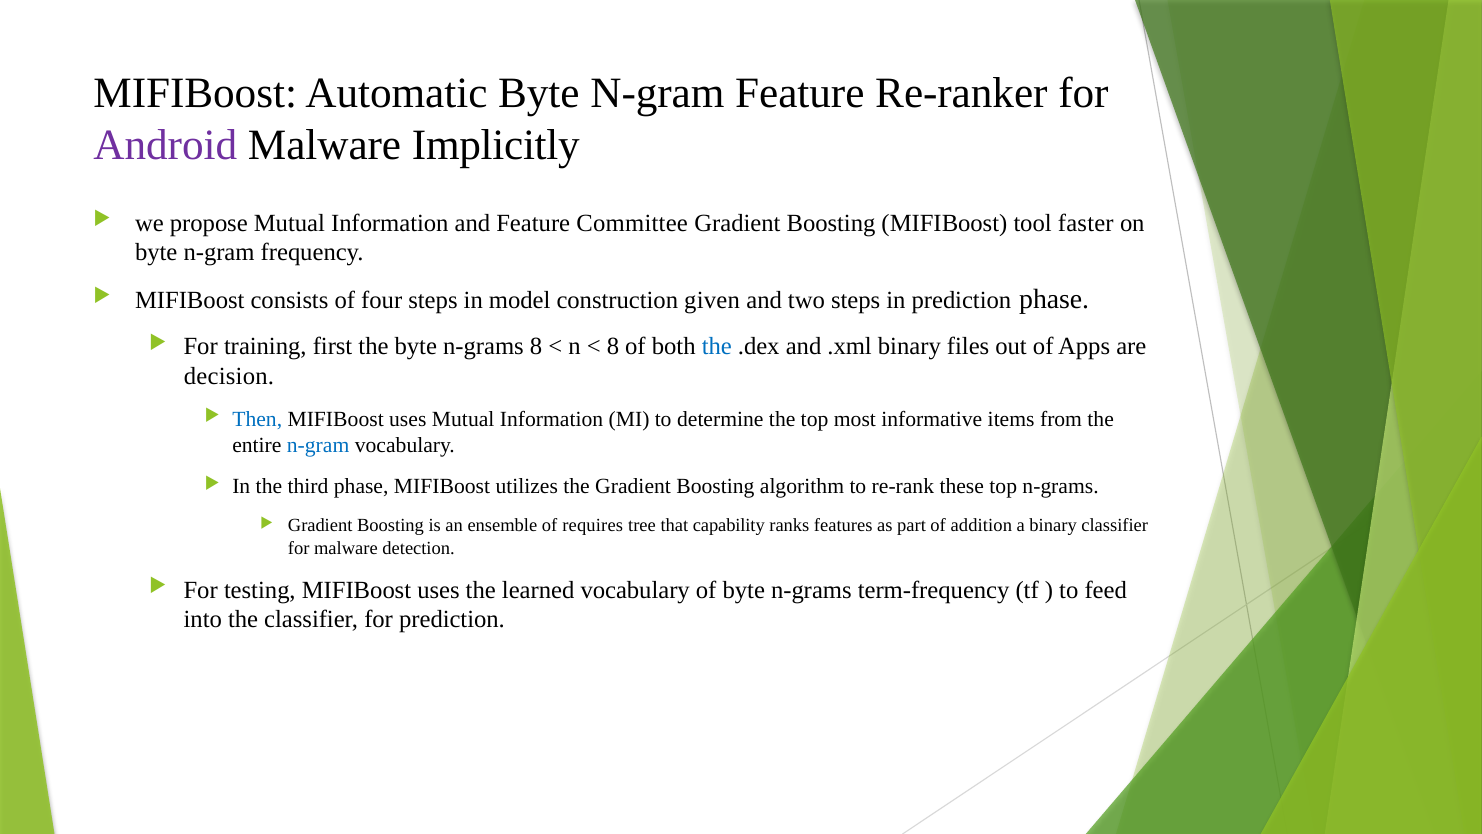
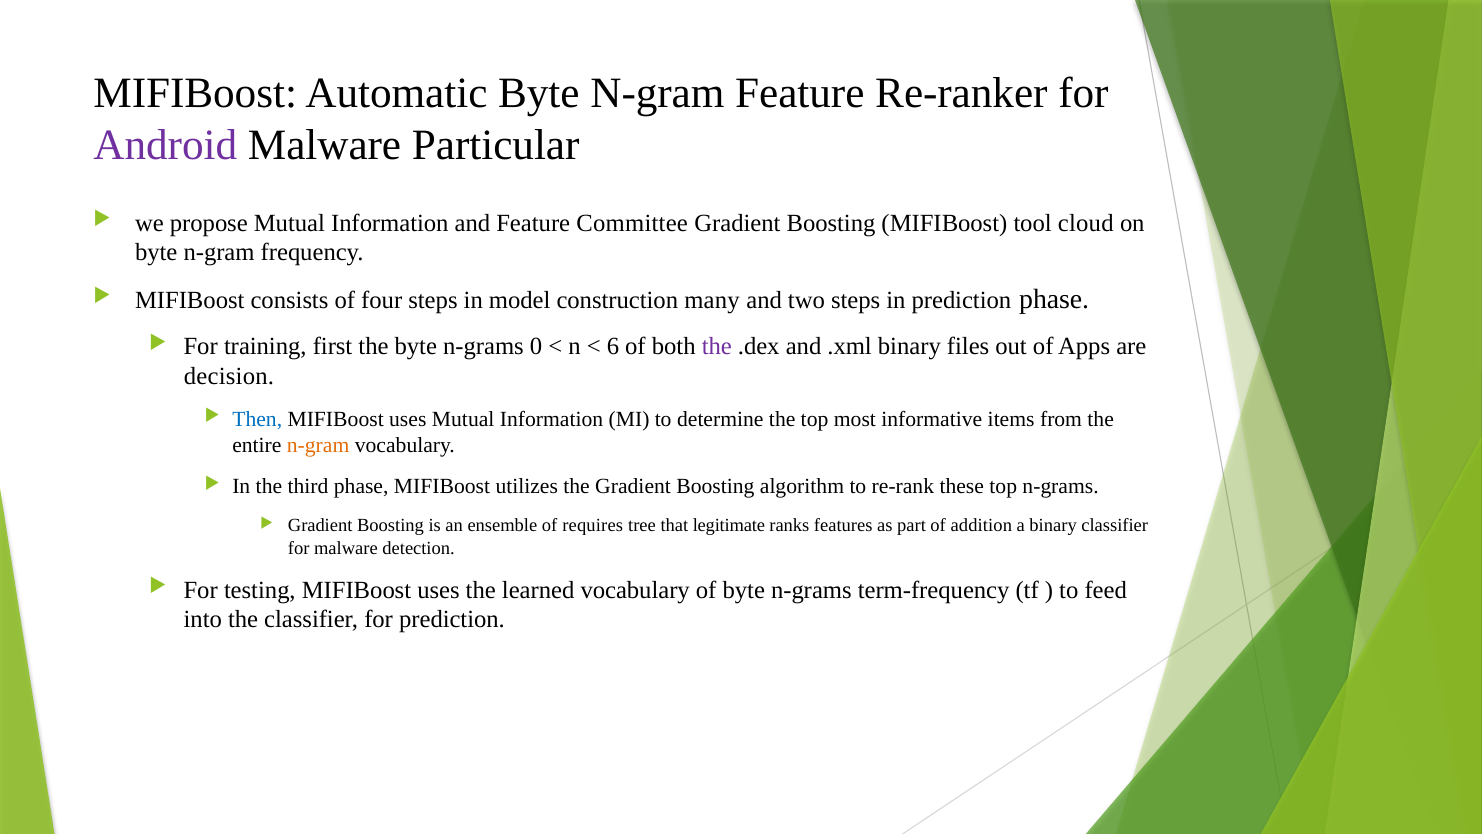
Implicitly: Implicitly -> Particular
faster: faster -> cloud
given: given -> many
n-grams 8: 8 -> 0
8 at (613, 346): 8 -> 6
the at (717, 346) colour: blue -> purple
n-gram at (318, 445) colour: blue -> orange
capability: capability -> legitimate
